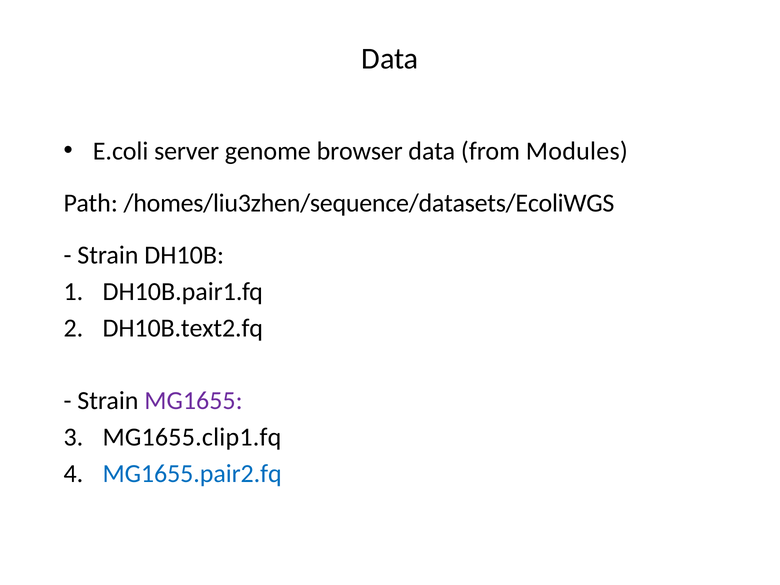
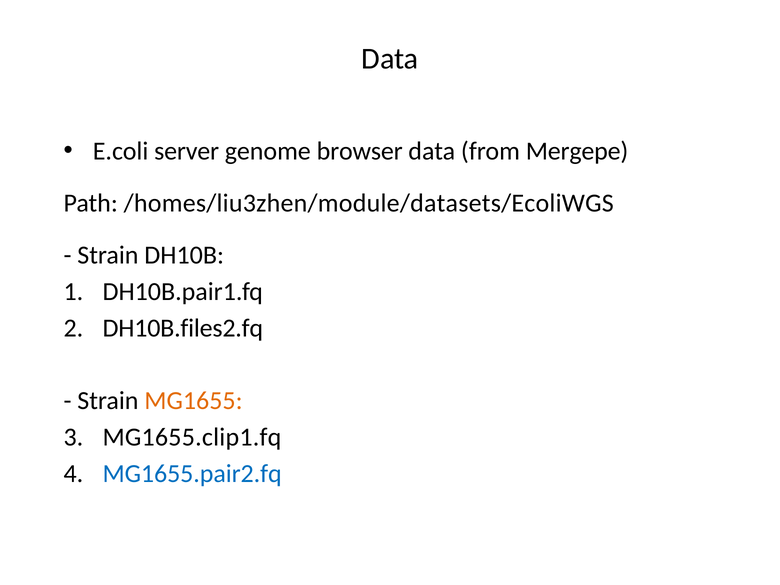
Modules: Modules -> Mergepe
/homes/liu3zhen/sequence/datasets/EcoliWGS: /homes/liu3zhen/sequence/datasets/EcoliWGS -> /homes/liu3zhen/module/datasets/EcoliWGS
DH10B.text2.fq: DH10B.text2.fq -> DH10B.files2.fq
MG1655 colour: purple -> orange
